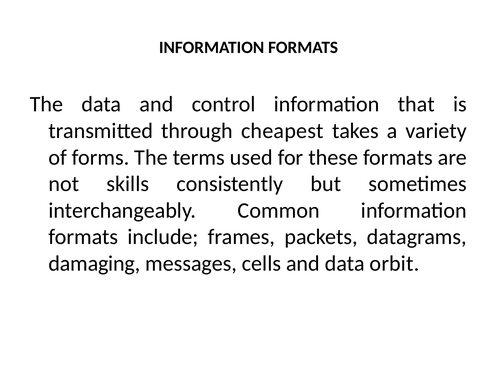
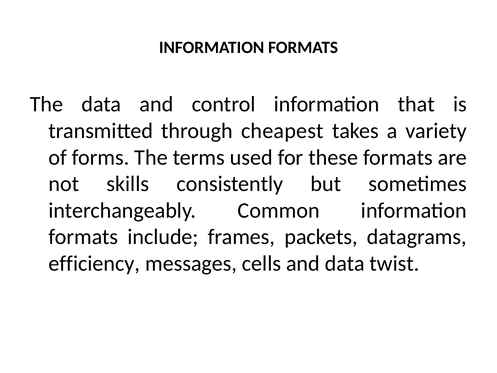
damaging: damaging -> efficiency
orbit: orbit -> twist
